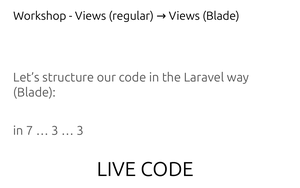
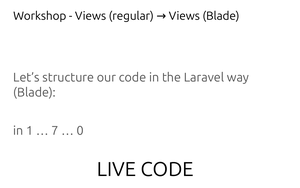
7: 7 -> 1
3 at (55, 131): 3 -> 7
3 at (80, 131): 3 -> 0
